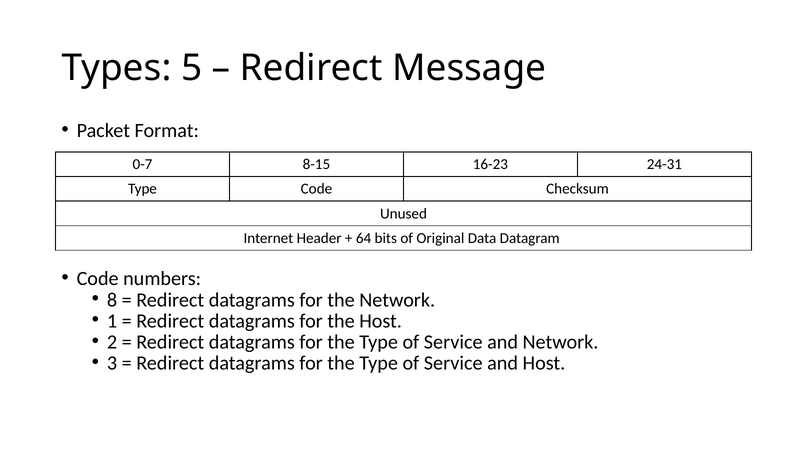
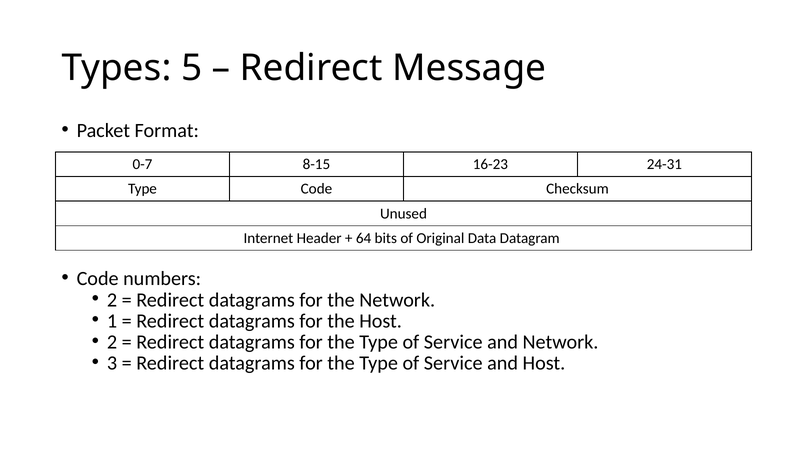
8 at (112, 300): 8 -> 2
